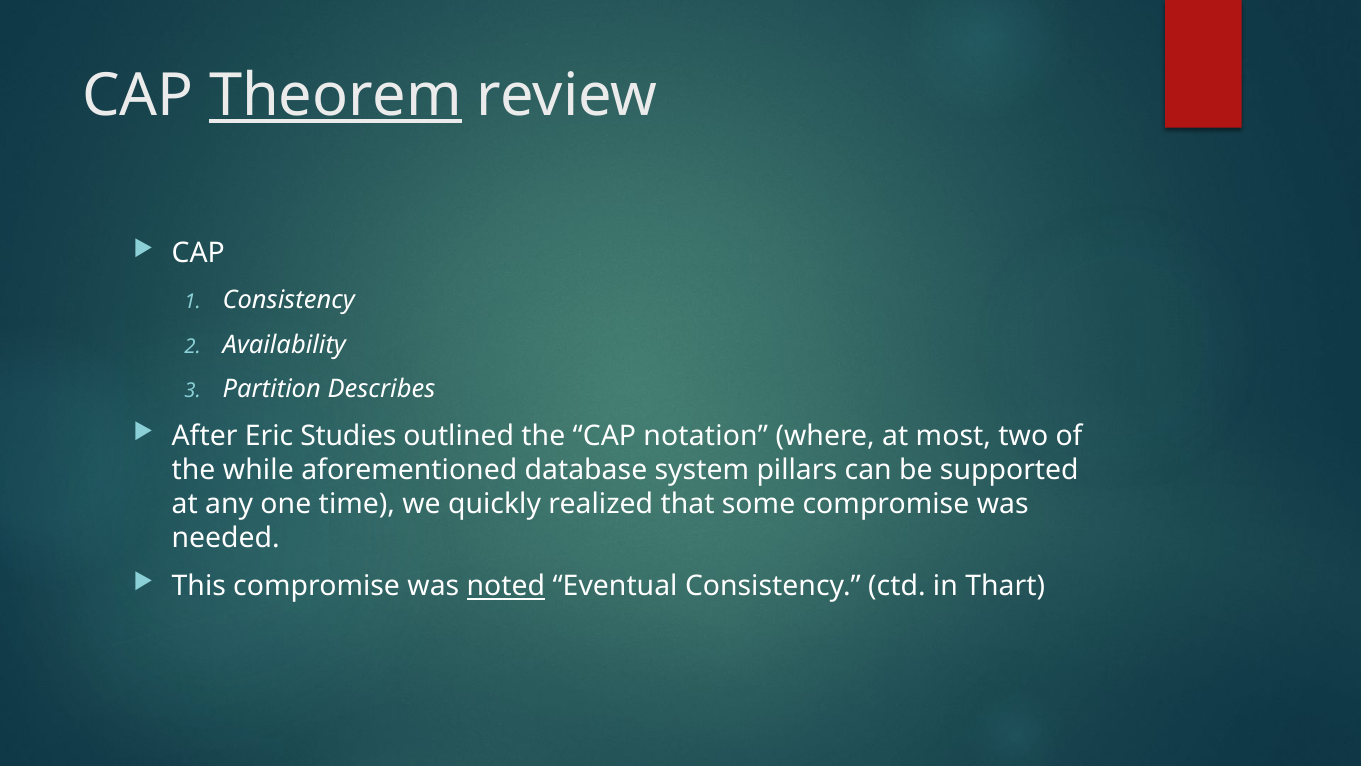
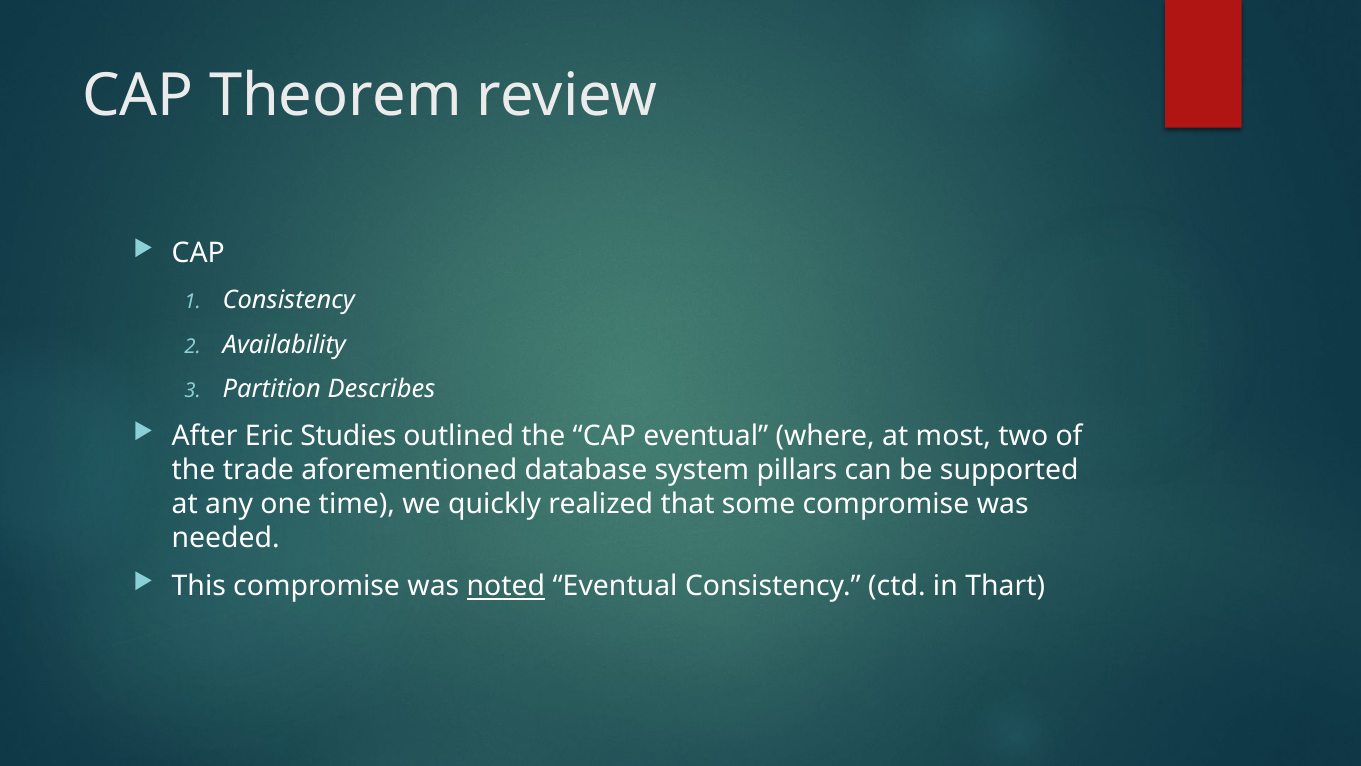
Theorem underline: present -> none
CAP notation: notation -> eventual
while: while -> trade
